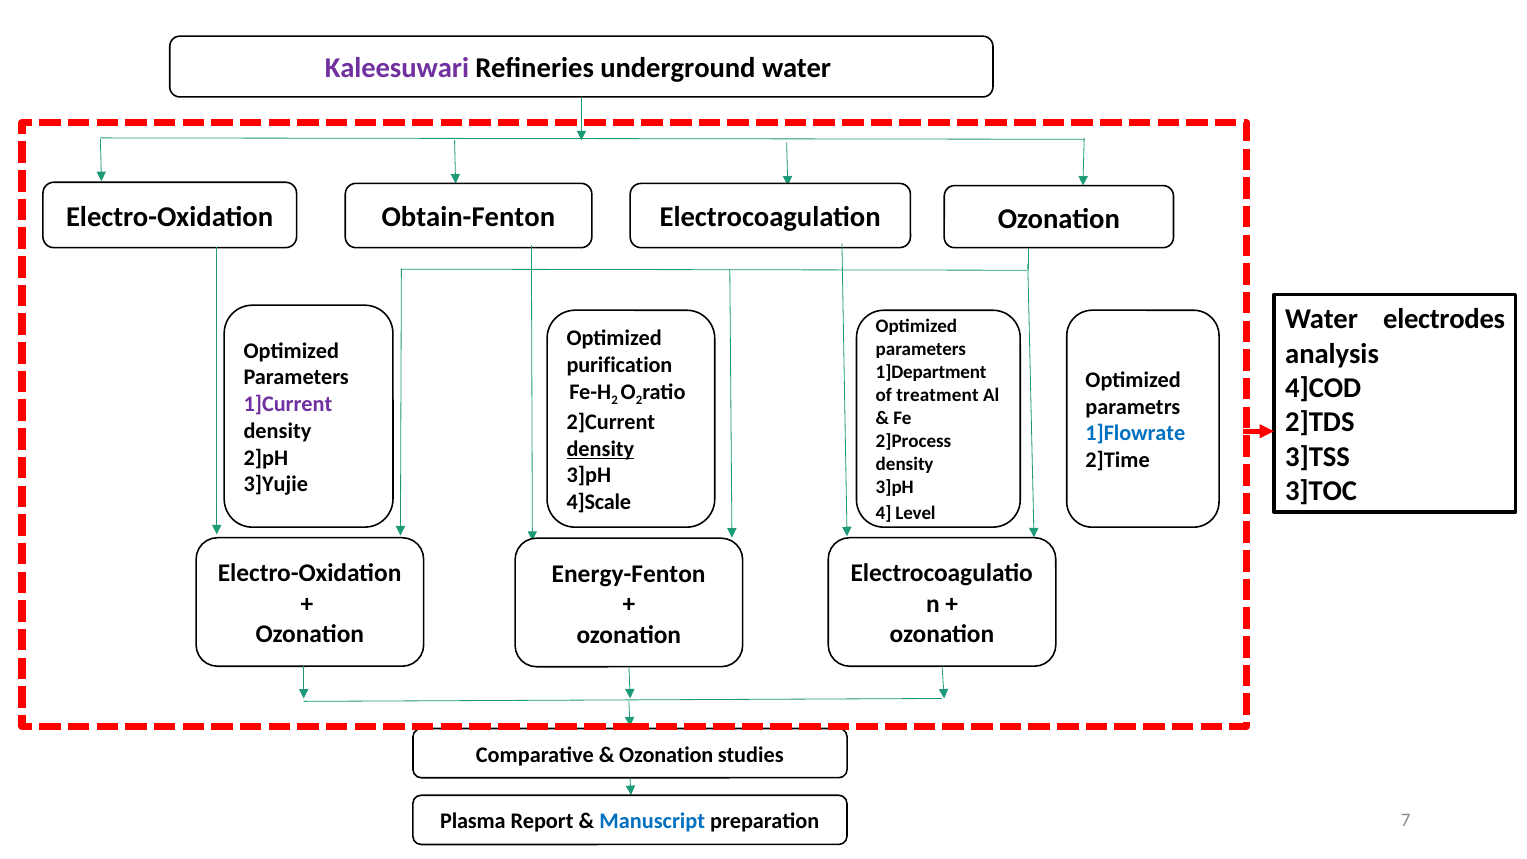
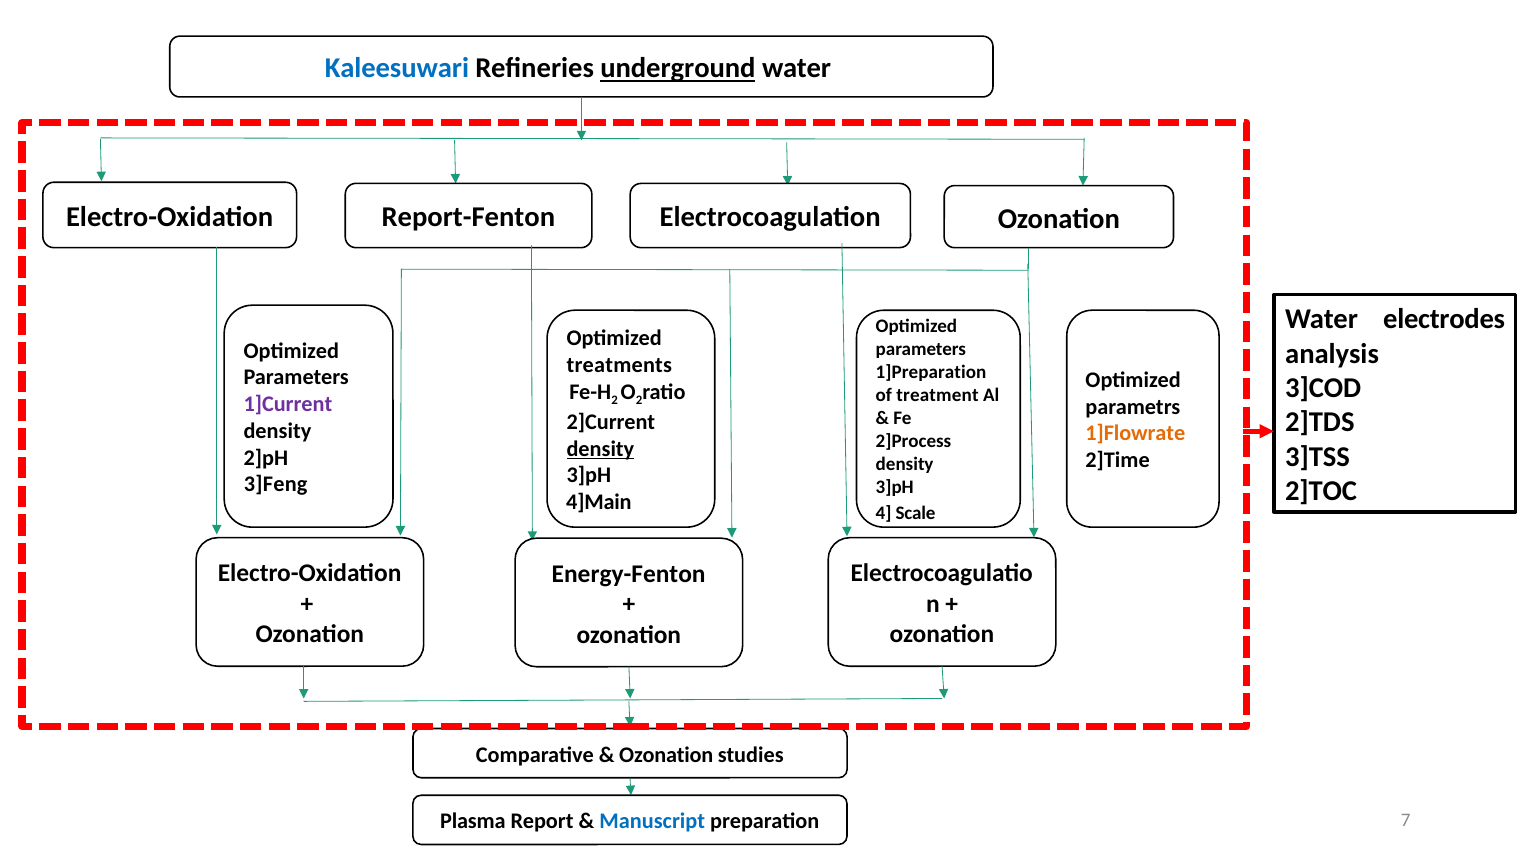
Kaleesuwari colour: purple -> blue
underground underline: none -> present
Obtain-Fenton: Obtain-Fenton -> Report-Fenton
purification: purification -> treatments
1]Department: 1]Department -> 1]Preparation
4]COD: 4]COD -> 3]COD
1]Flowrate colour: blue -> orange
3]Yujie: 3]Yujie -> 3]Feng
3]TOC: 3]TOC -> 2]TOC
4]Scale: 4]Scale -> 4]Main
Level: Level -> Scale
